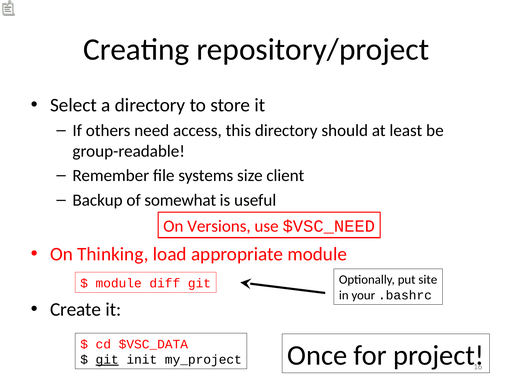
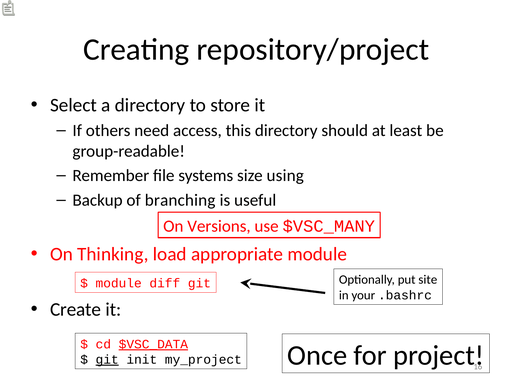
client: client -> using
somewhat: somewhat -> branching
$VSC_NEED: $VSC_NEED -> $VSC_MANY
$VSC_DATA underline: none -> present
